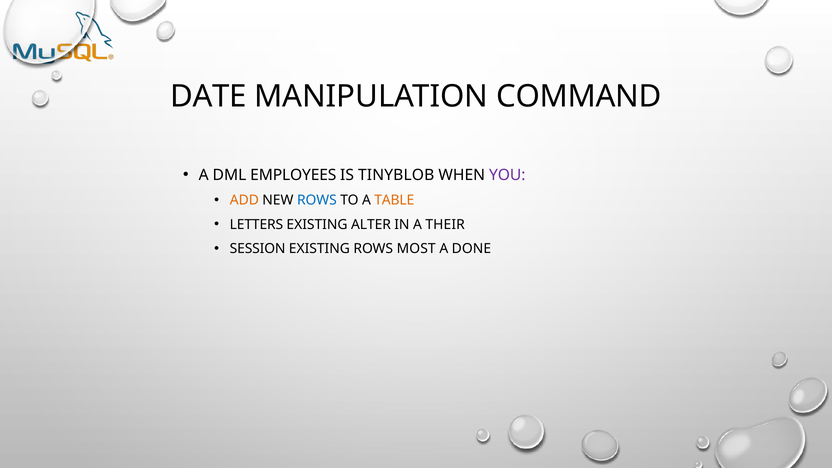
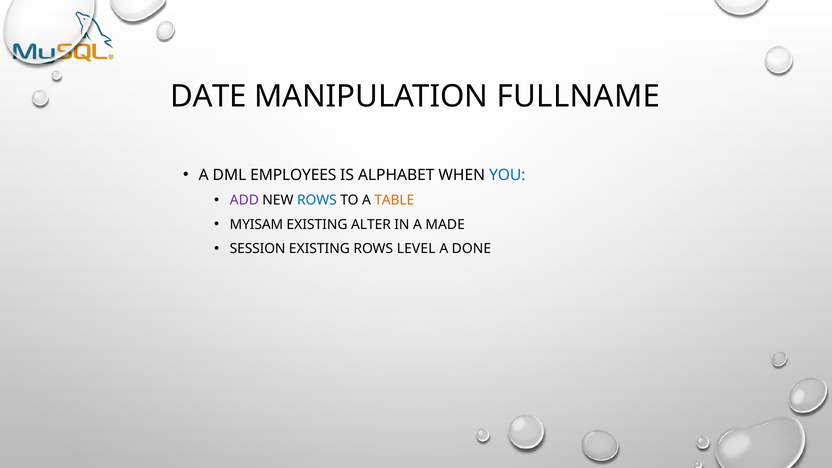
COMMAND: COMMAND -> FULLNAME
TINYBLOB: TINYBLOB -> ALPHABET
YOU colour: purple -> blue
ADD colour: orange -> purple
LETTERS: LETTERS -> MYISAM
THEIR: THEIR -> MADE
MOST: MOST -> LEVEL
